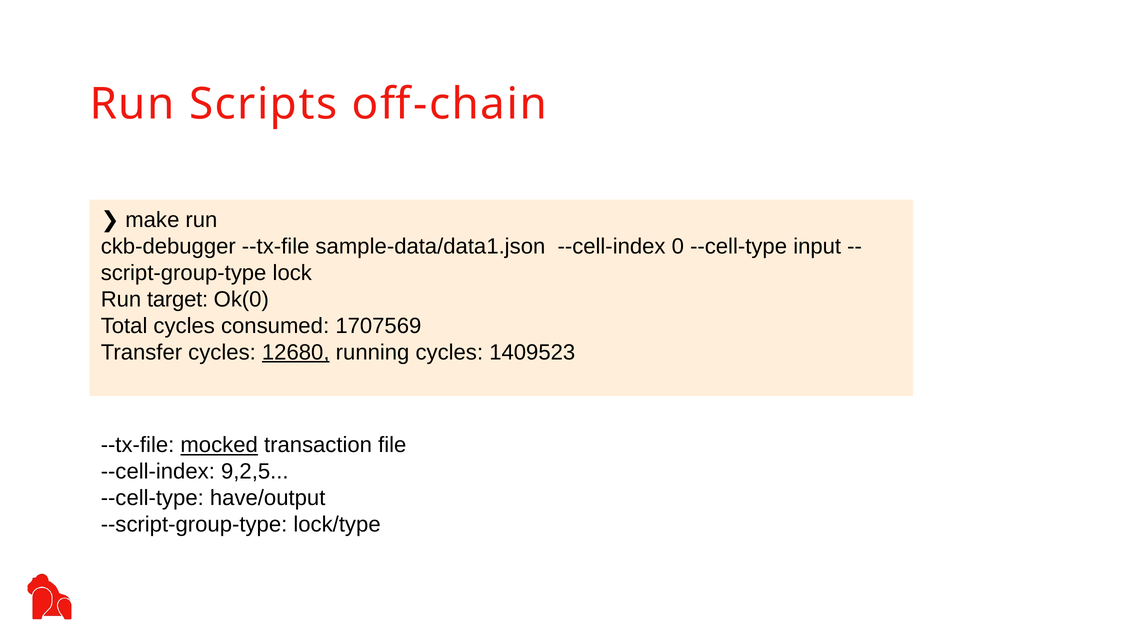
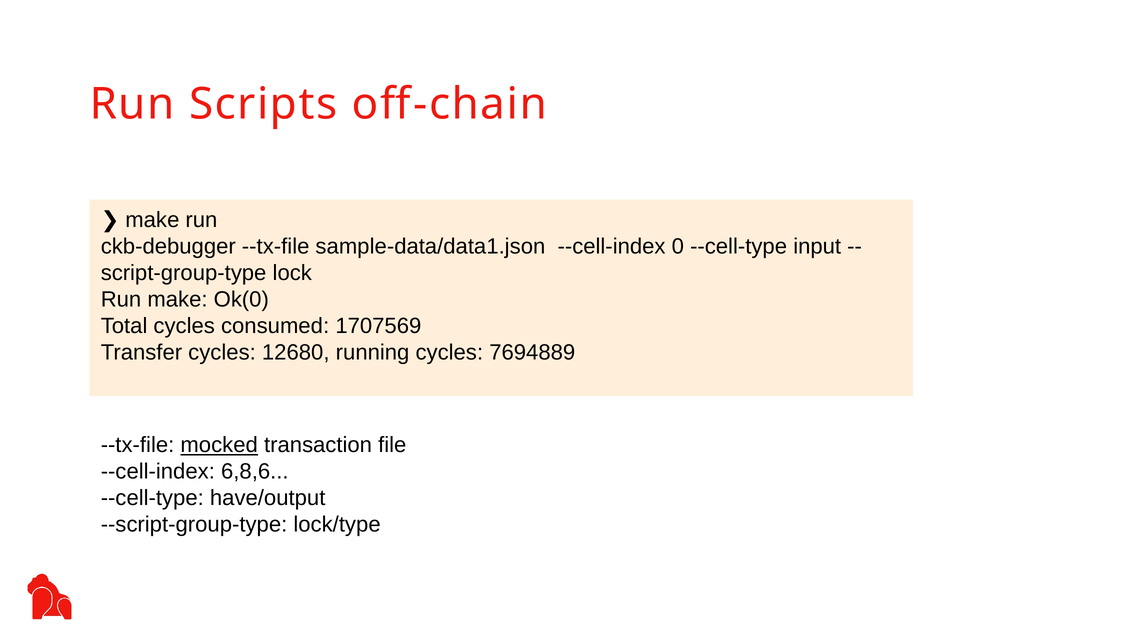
Run target: target -> make
12680 underline: present -> none
1409523: 1409523 -> 7694889
9,2,5: 9,2,5 -> 6,8,6
